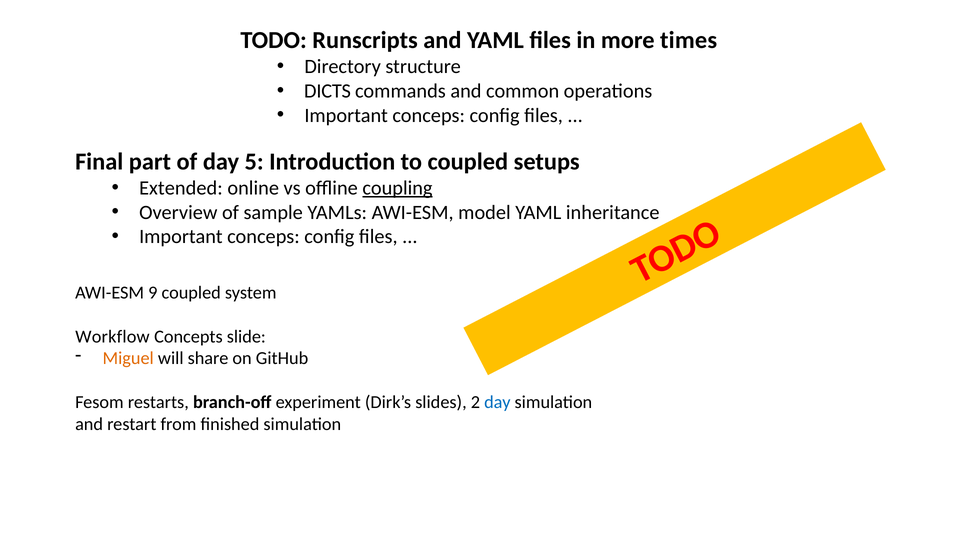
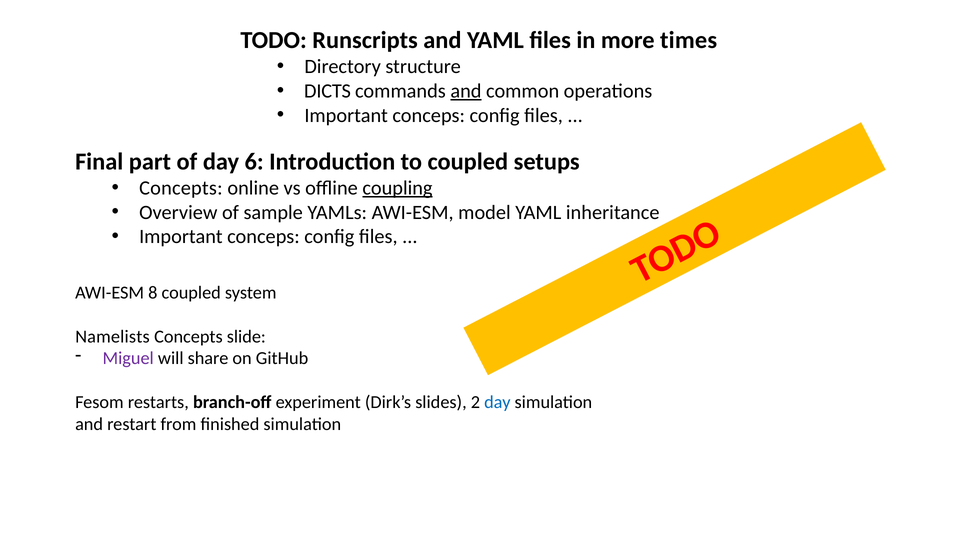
and at (466, 91) underline: none -> present
5: 5 -> 6
Extended at (181, 188): Extended -> Concepts
9: 9 -> 8
Workflow: Workflow -> Namelists
Miguel colour: orange -> purple
